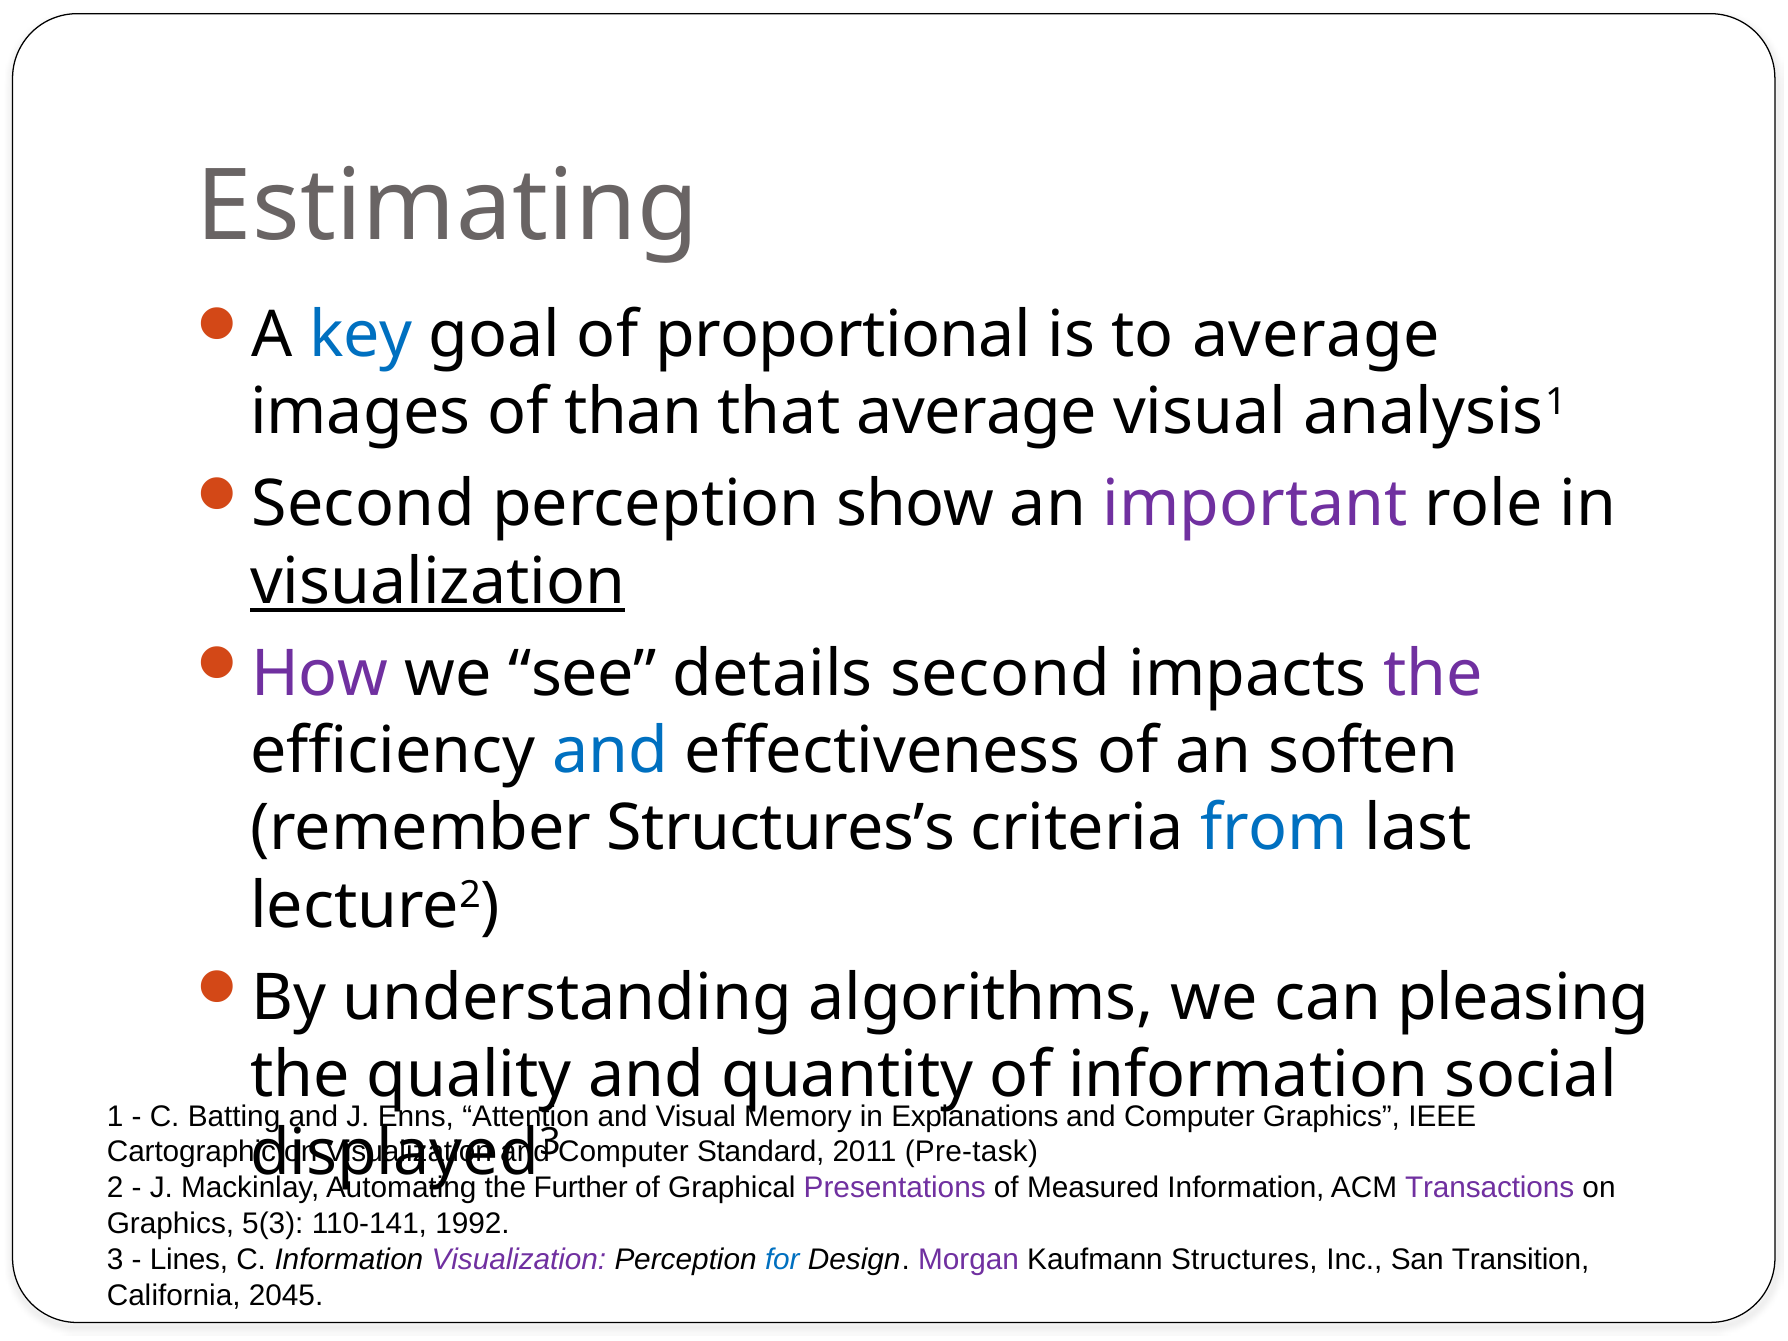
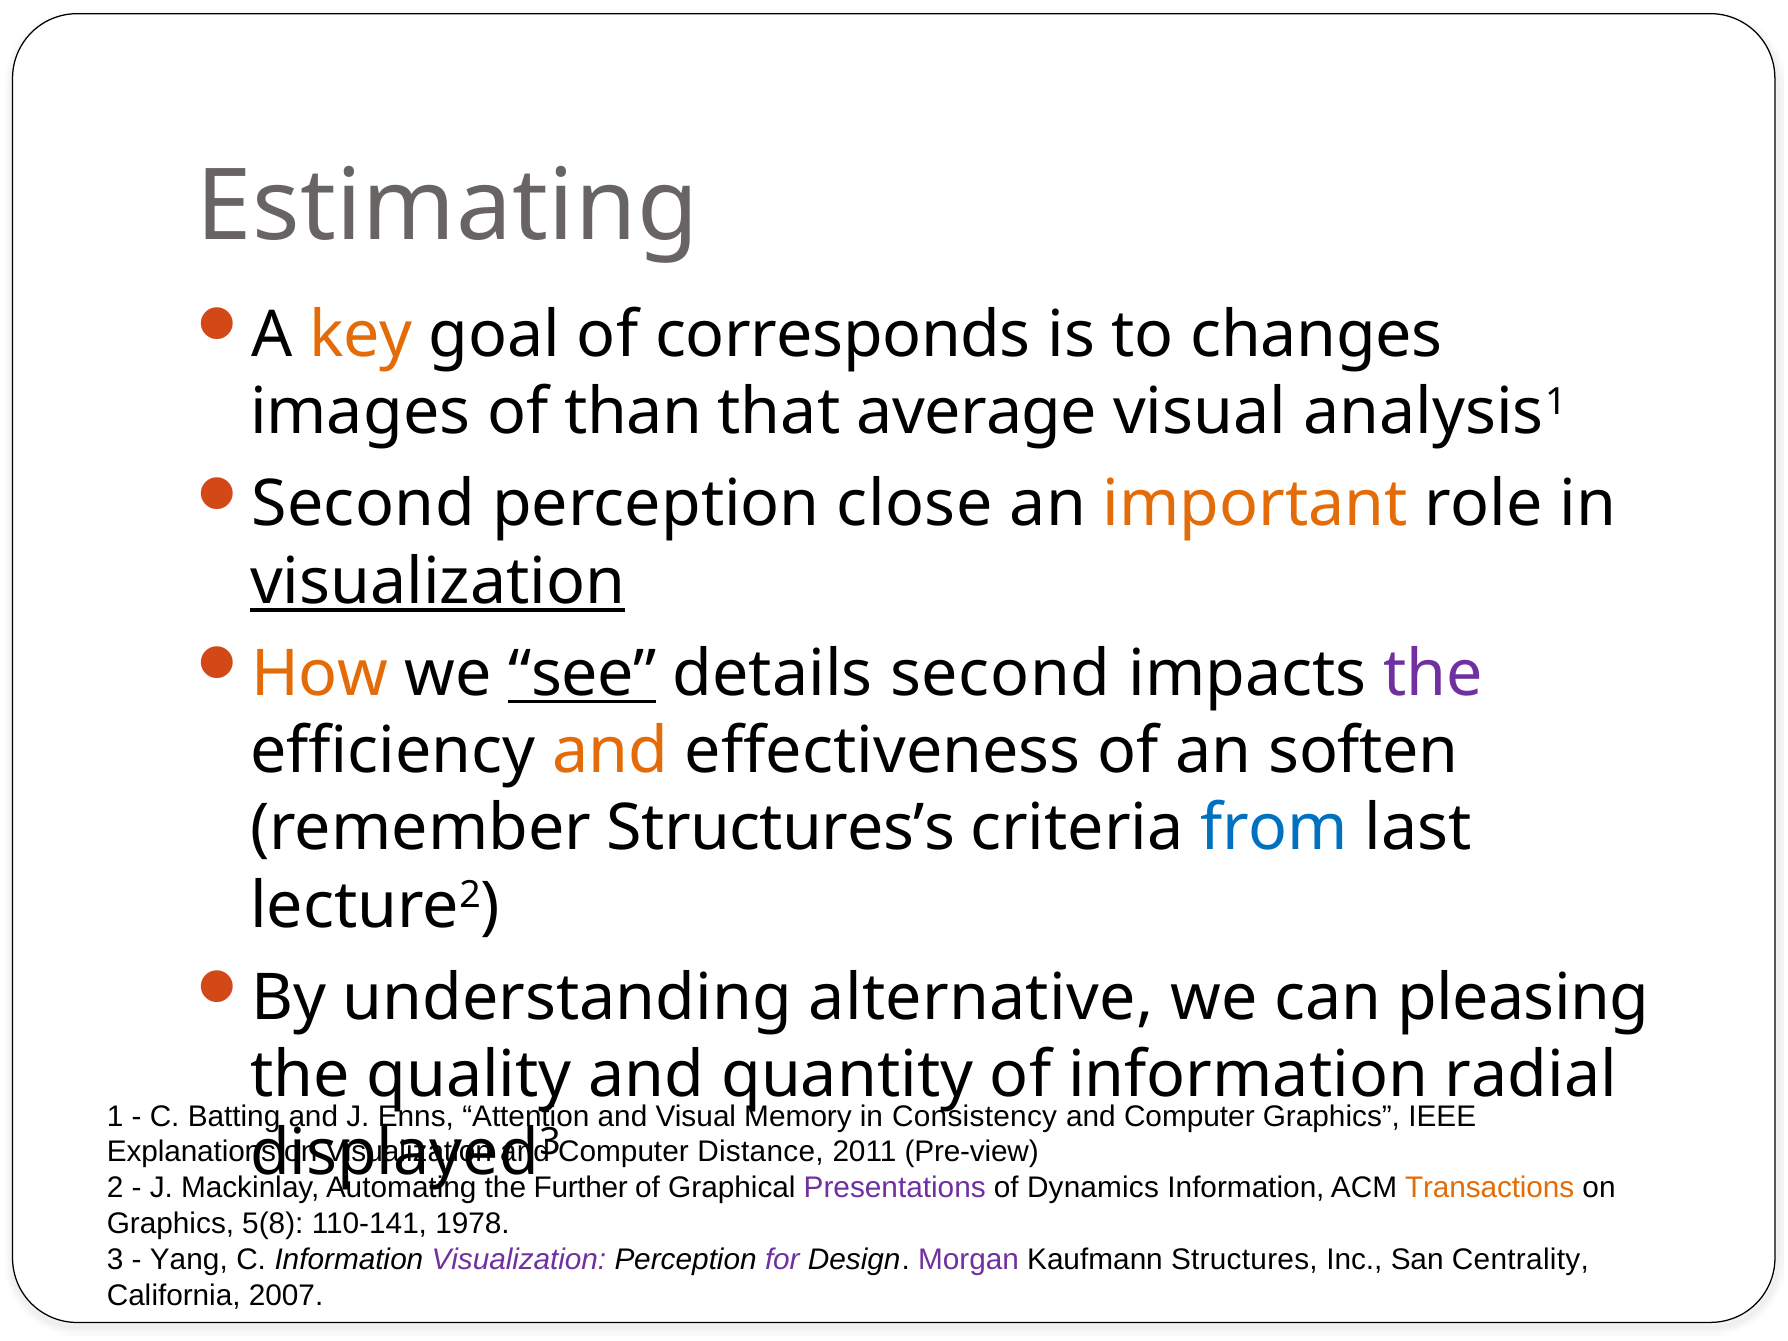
key colour: blue -> orange
proportional: proportional -> corresponds
to average: average -> changes
show: show -> close
important colour: purple -> orange
How colour: purple -> orange
see underline: none -> present
and at (610, 751) colour: blue -> orange
algorithms: algorithms -> alternative
social: social -> radial
Explanations: Explanations -> Consistency
Cartographic: Cartographic -> Explanations
Standard: Standard -> Distance
Pre-task: Pre-task -> Pre-view
Measured: Measured -> Dynamics
Transactions colour: purple -> orange
5(3: 5(3 -> 5(8
1992: 1992 -> 1978
Lines: Lines -> Yang
for colour: blue -> purple
Transition: Transition -> Centrality
2045: 2045 -> 2007
